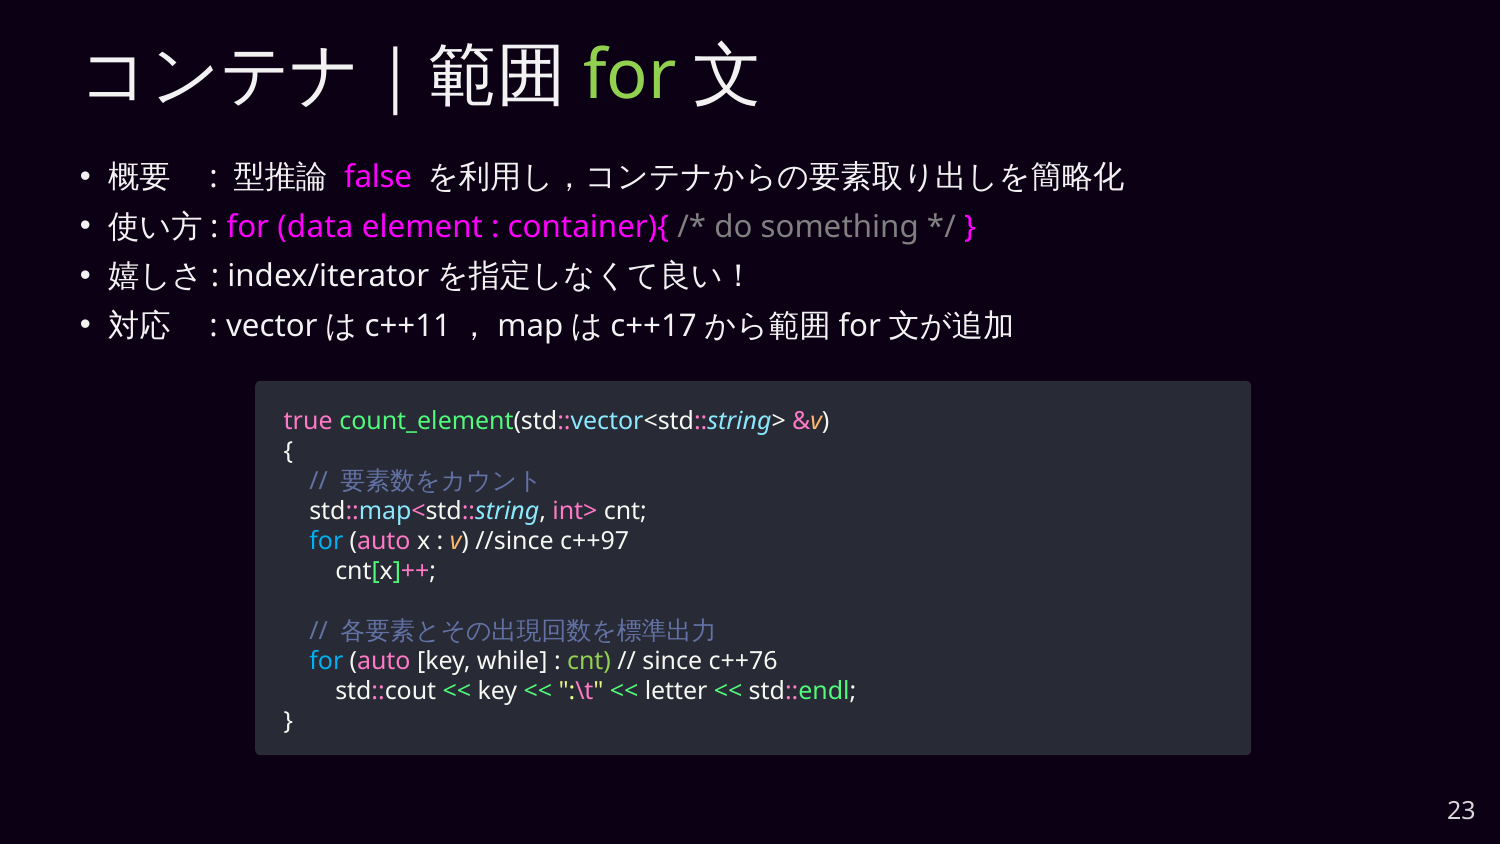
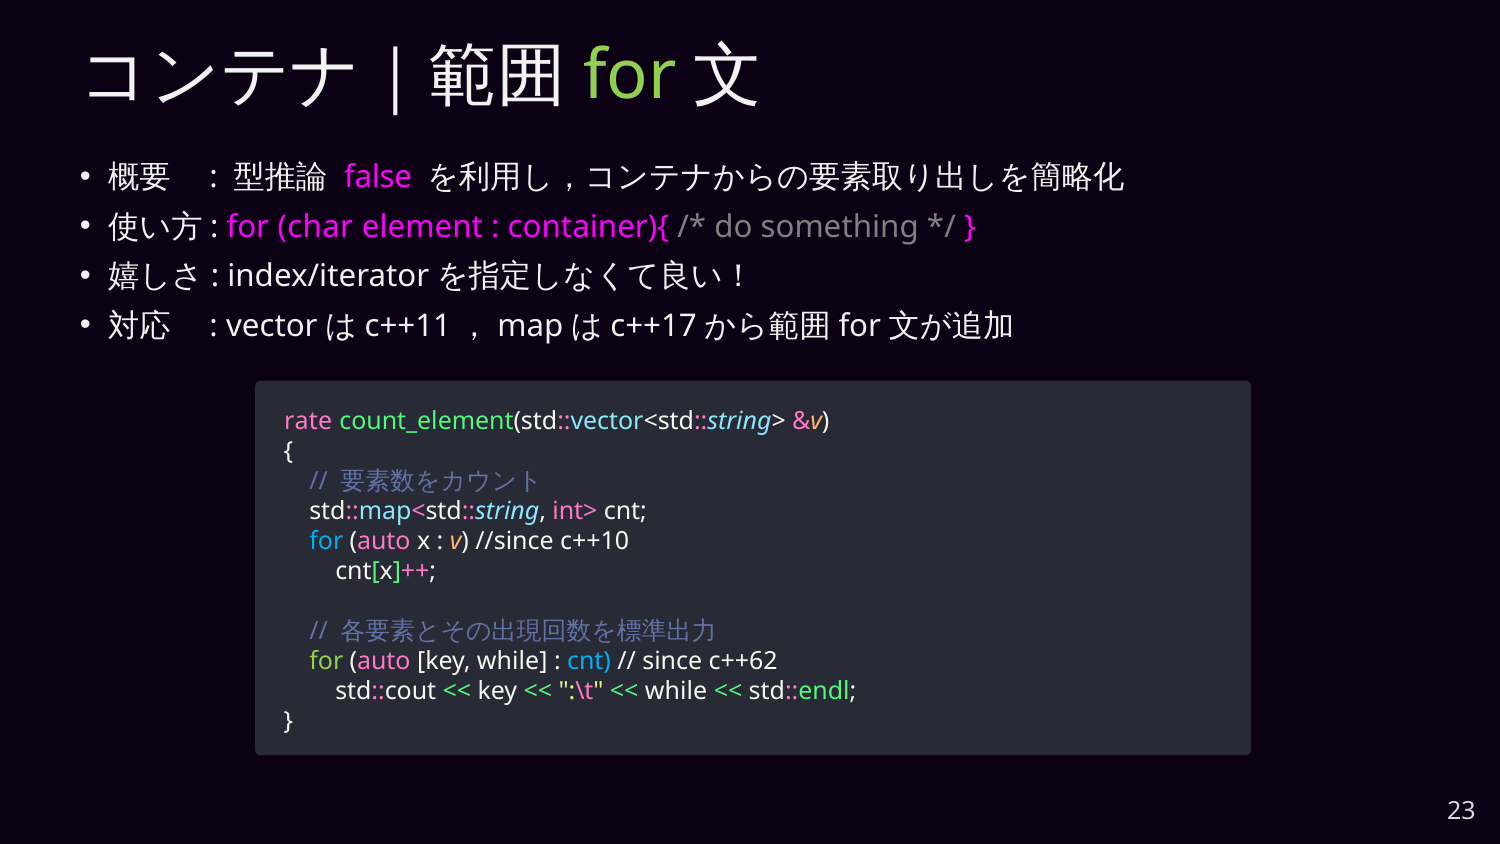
data: data -> char
true: true -> rate
c++97: c++97 -> c++10
for at (326, 661) colour: light blue -> light green
cnt at (589, 661) colour: light green -> light blue
c++76: c++76 -> c++62
letter at (676, 691): letter -> while
